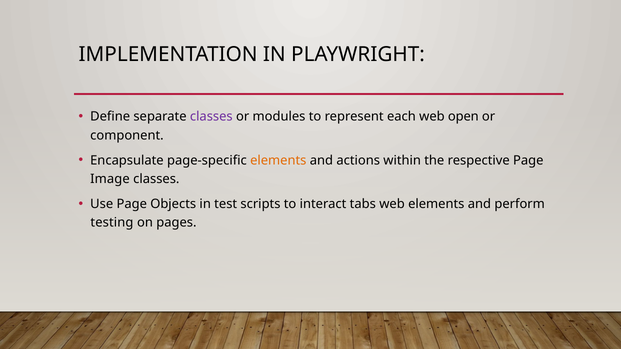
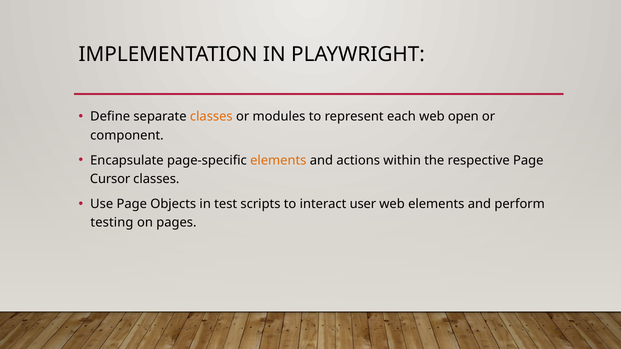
classes at (211, 117) colour: purple -> orange
Image: Image -> Cursor
tabs: tabs -> user
